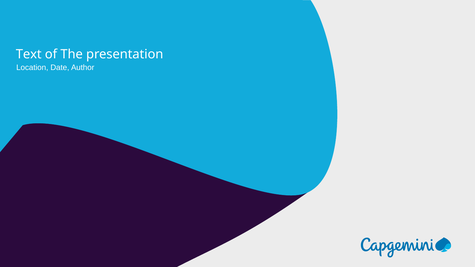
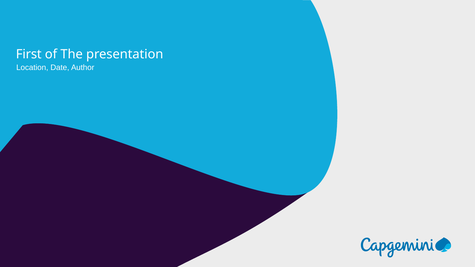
Text: Text -> First
